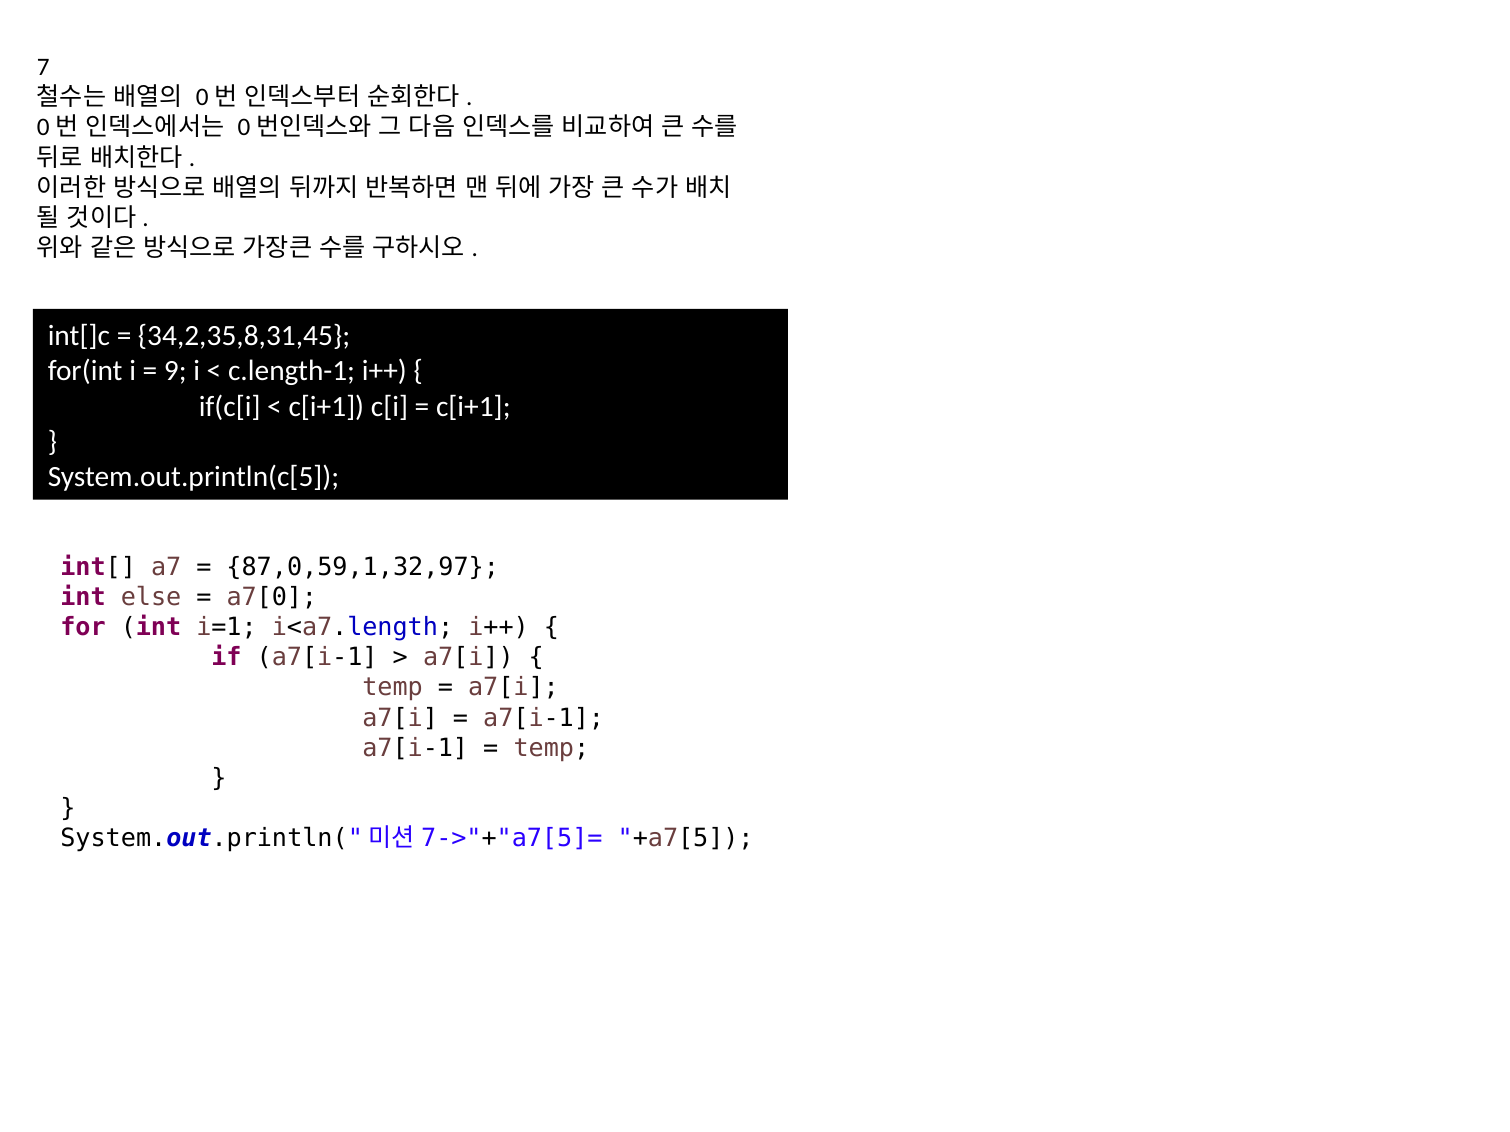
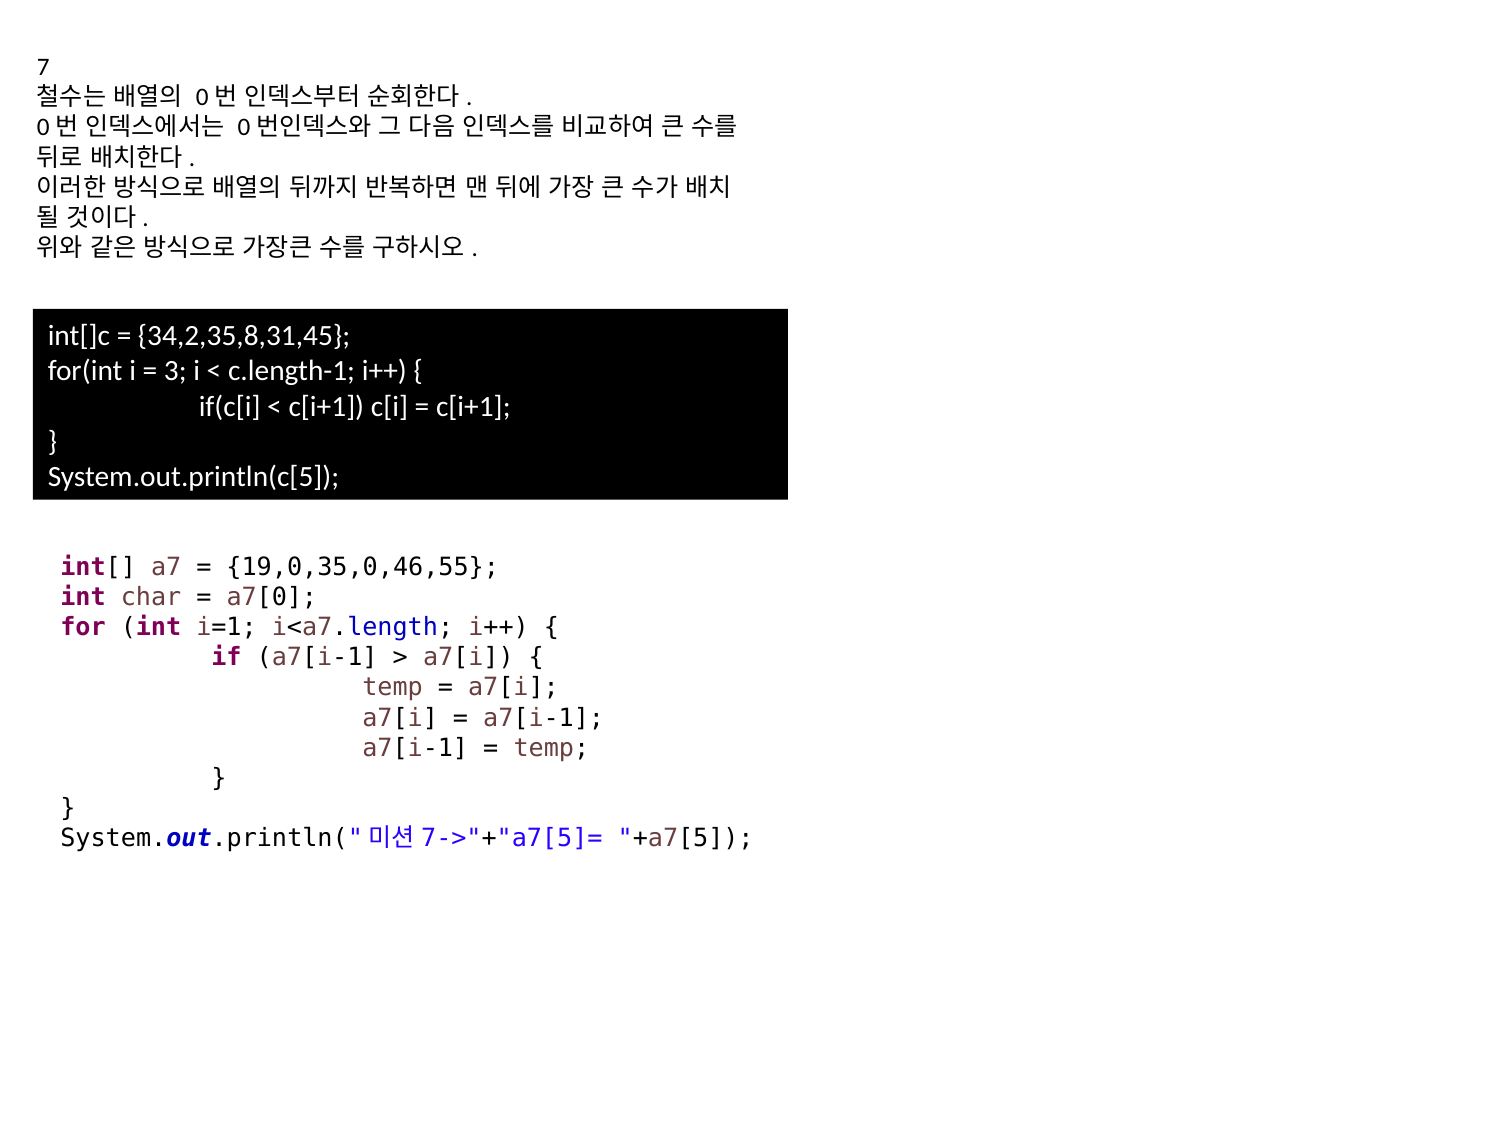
9: 9 -> 3
87,0,59,1,32,97: 87,0,59,1,32,97 -> 19,0,35,0,46,55
else: else -> char
